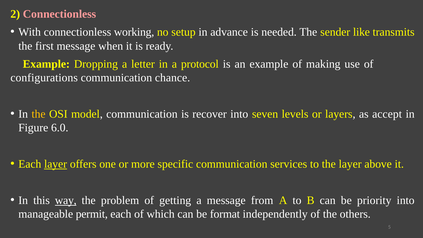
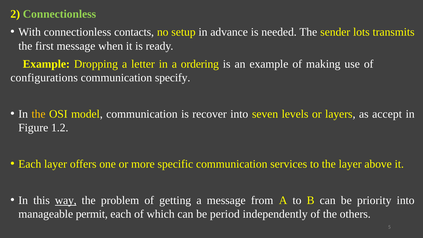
Connectionless at (59, 14) colour: pink -> light green
working: working -> contacts
like: like -> lots
protocol: protocol -> ordering
chance: chance -> specify
6.0: 6.0 -> 1.2
layer at (56, 164) underline: present -> none
format: format -> period
